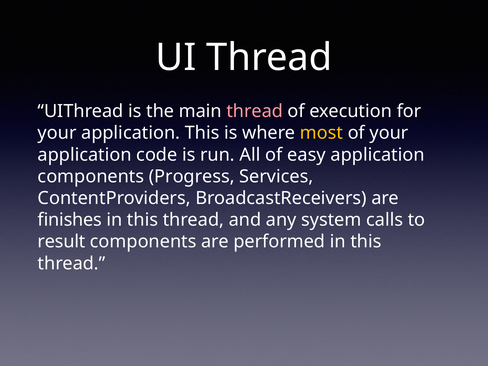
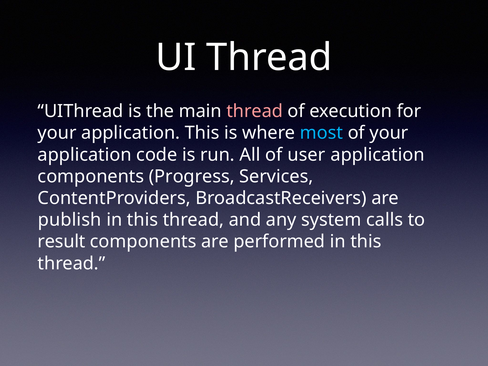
most colour: yellow -> light blue
easy: easy -> user
finishes: finishes -> publish
